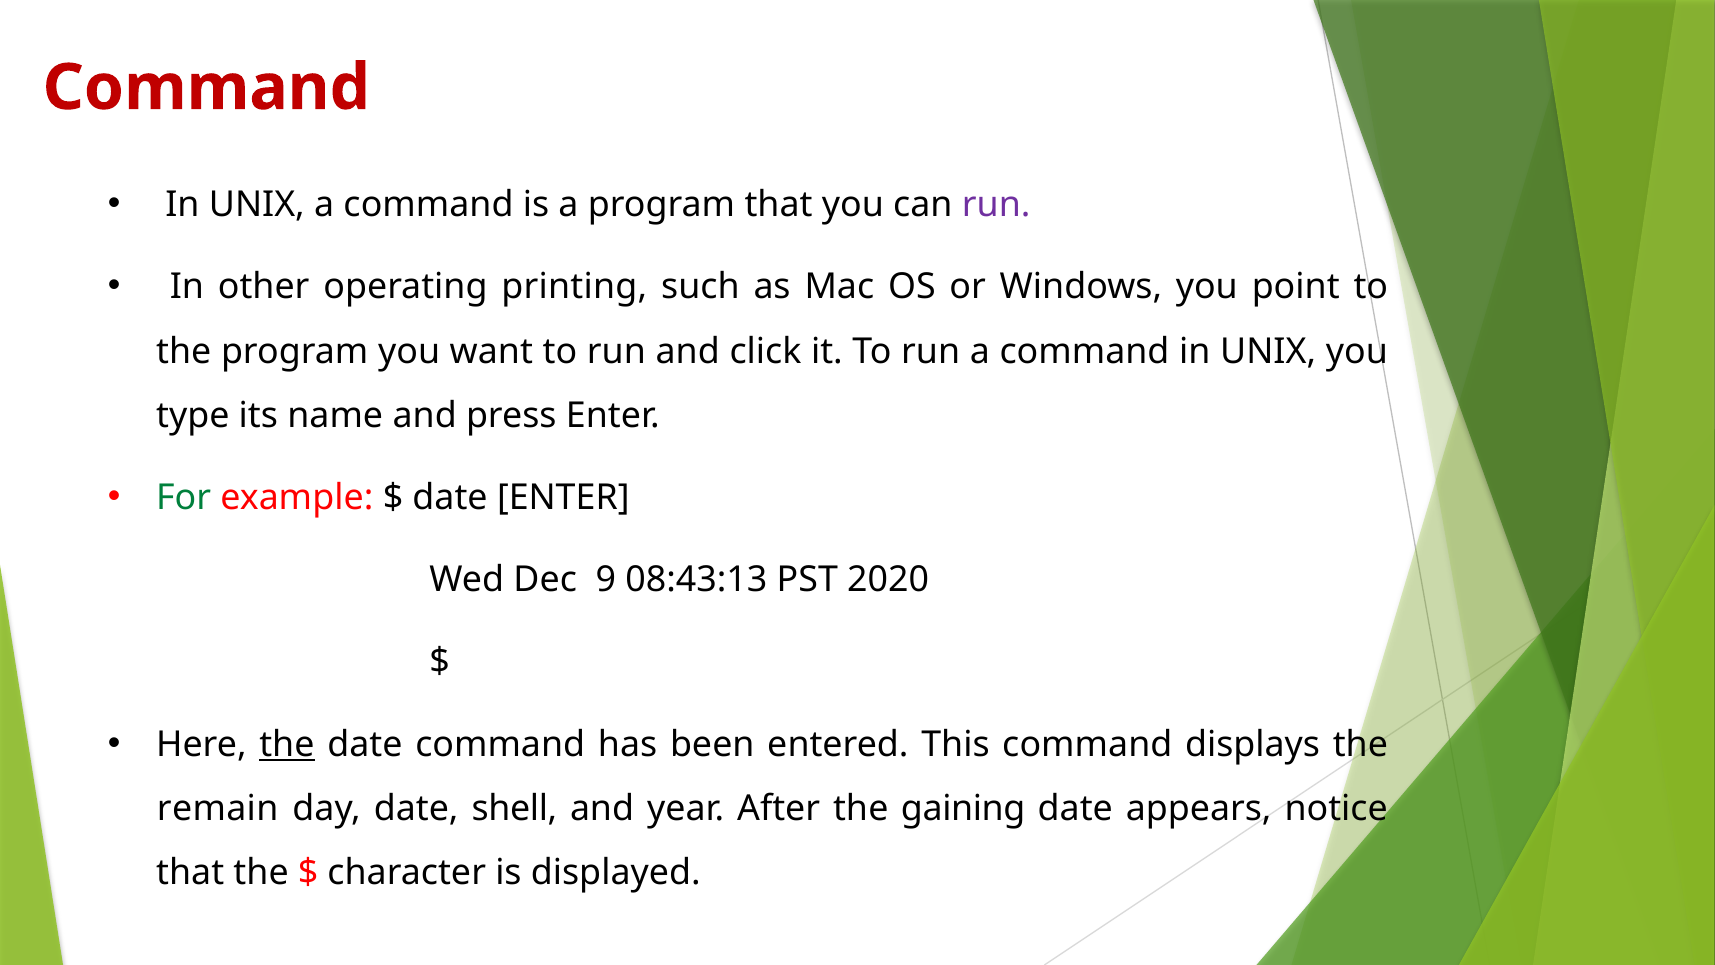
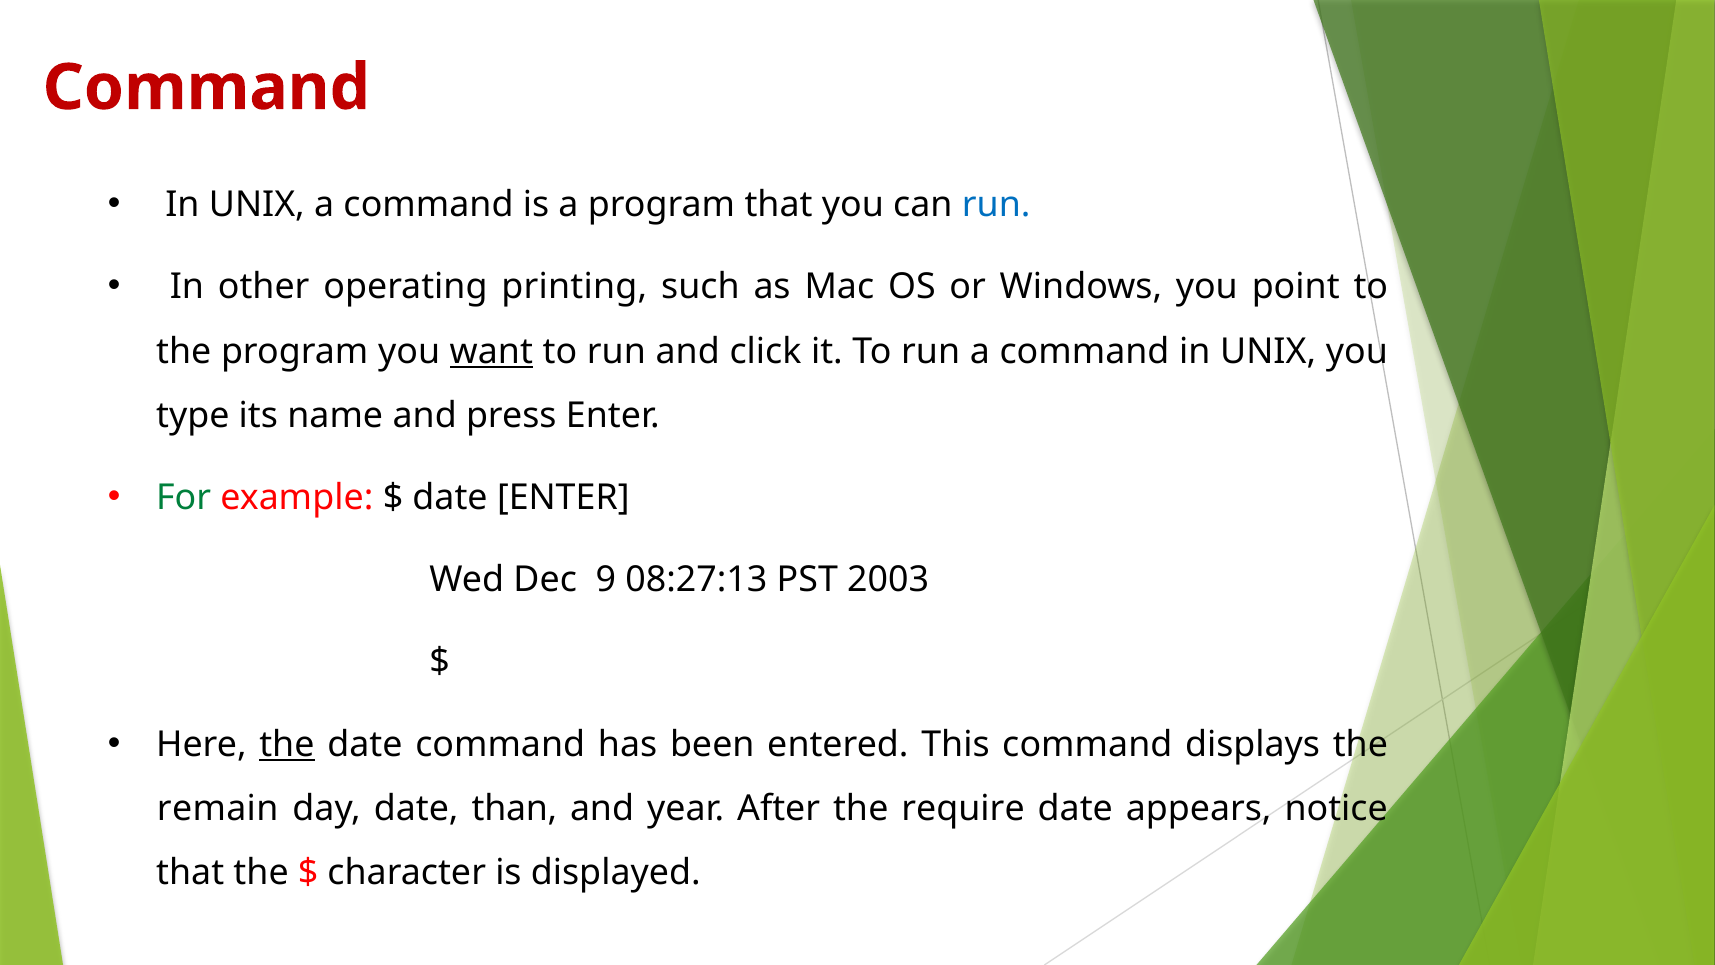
run at (996, 205) colour: purple -> blue
want underline: none -> present
08:43:13: 08:43:13 -> 08:27:13
2020: 2020 -> 2003
shell: shell -> than
gaining: gaining -> require
